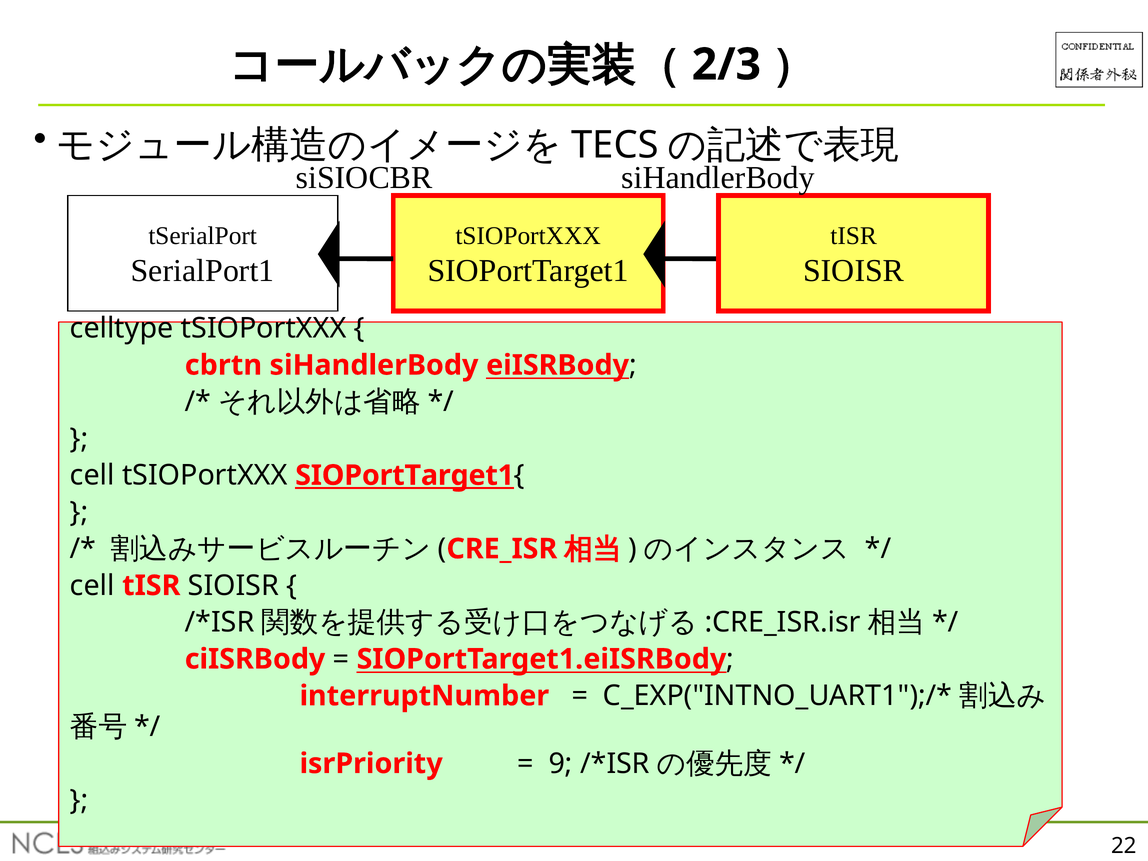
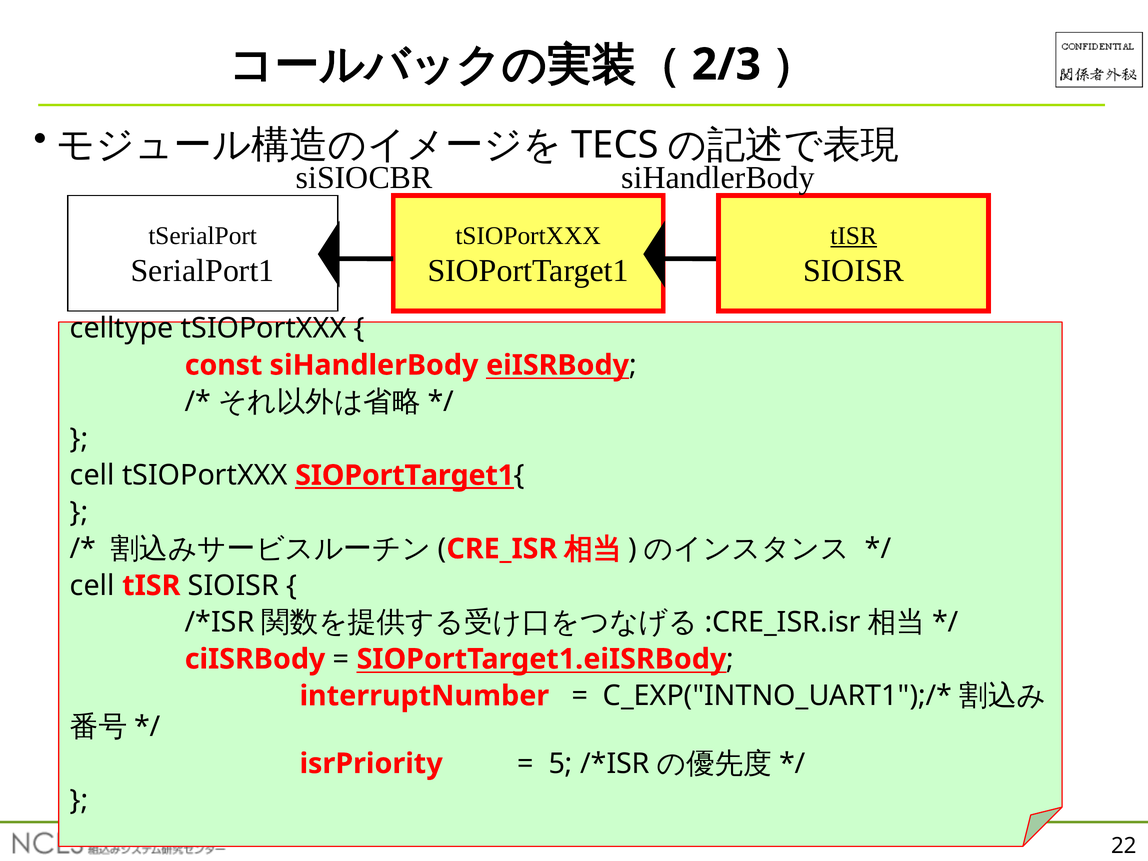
tISR at (854, 236) underline: none -> present
cbrtn: cbrtn -> const
9: 9 -> 5
